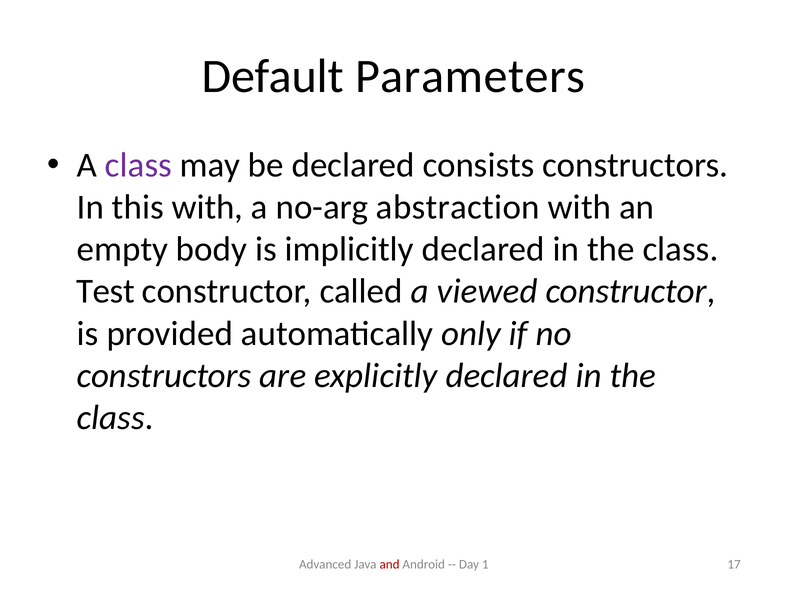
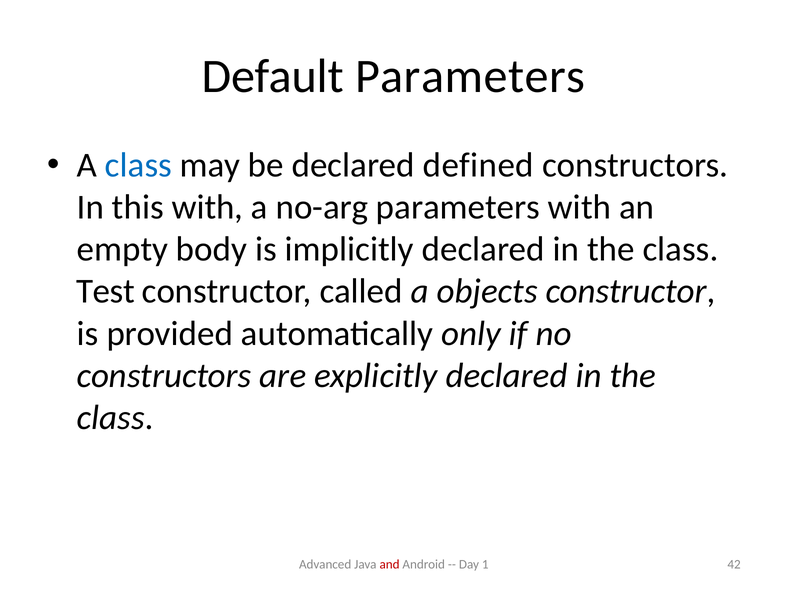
class at (138, 165) colour: purple -> blue
consists: consists -> defined
no-arg abstraction: abstraction -> parameters
viewed: viewed -> objects
17: 17 -> 42
